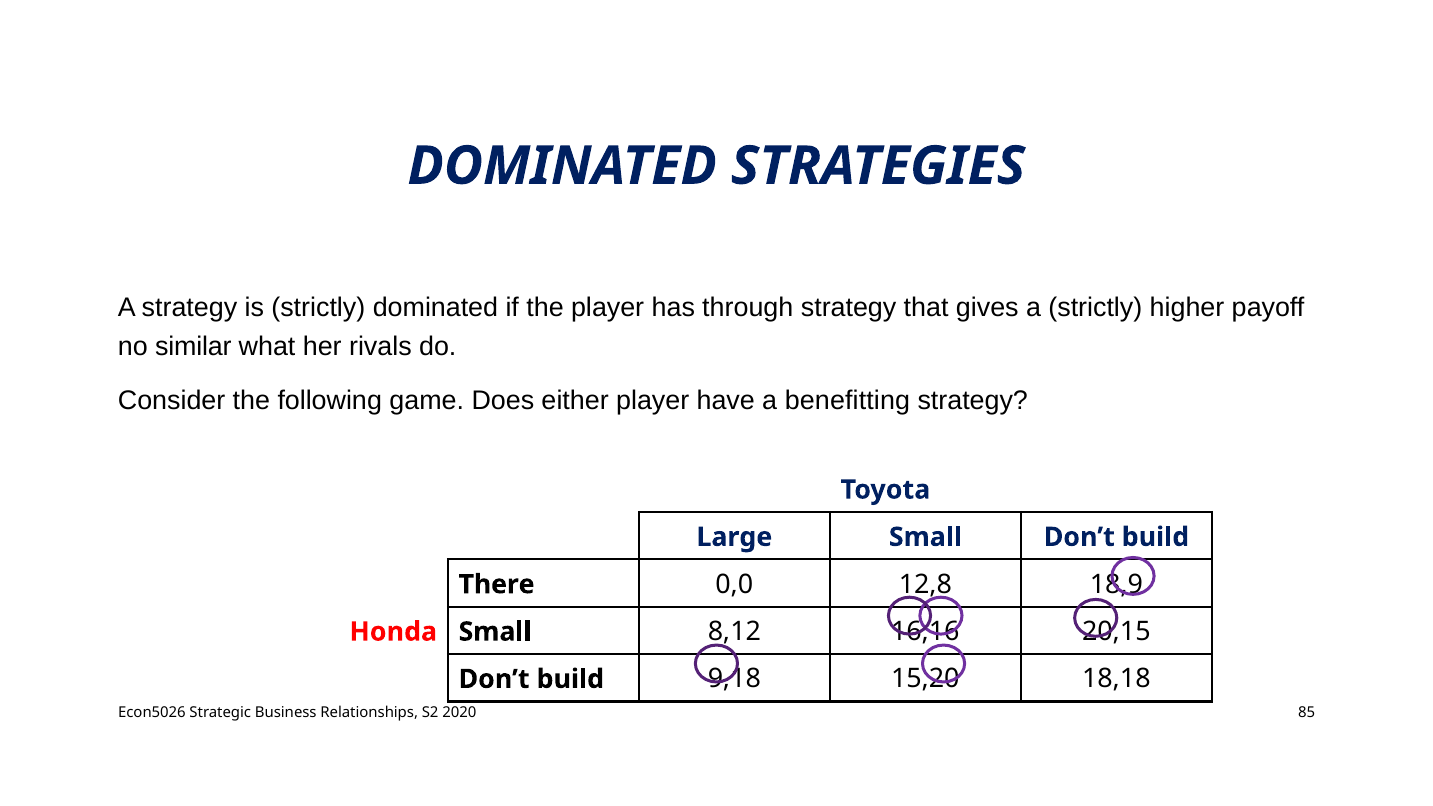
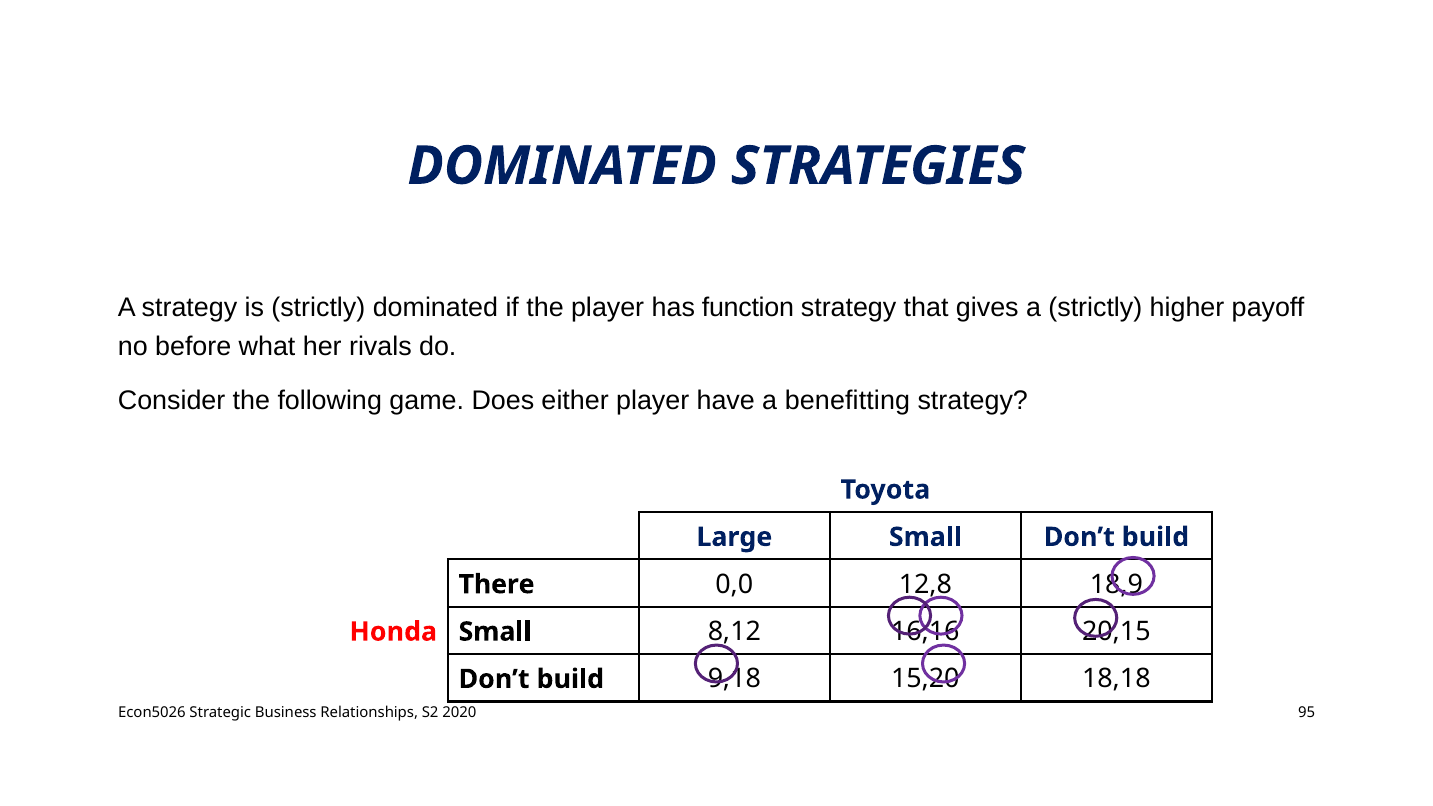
through: through -> function
similar: similar -> before
85: 85 -> 95
